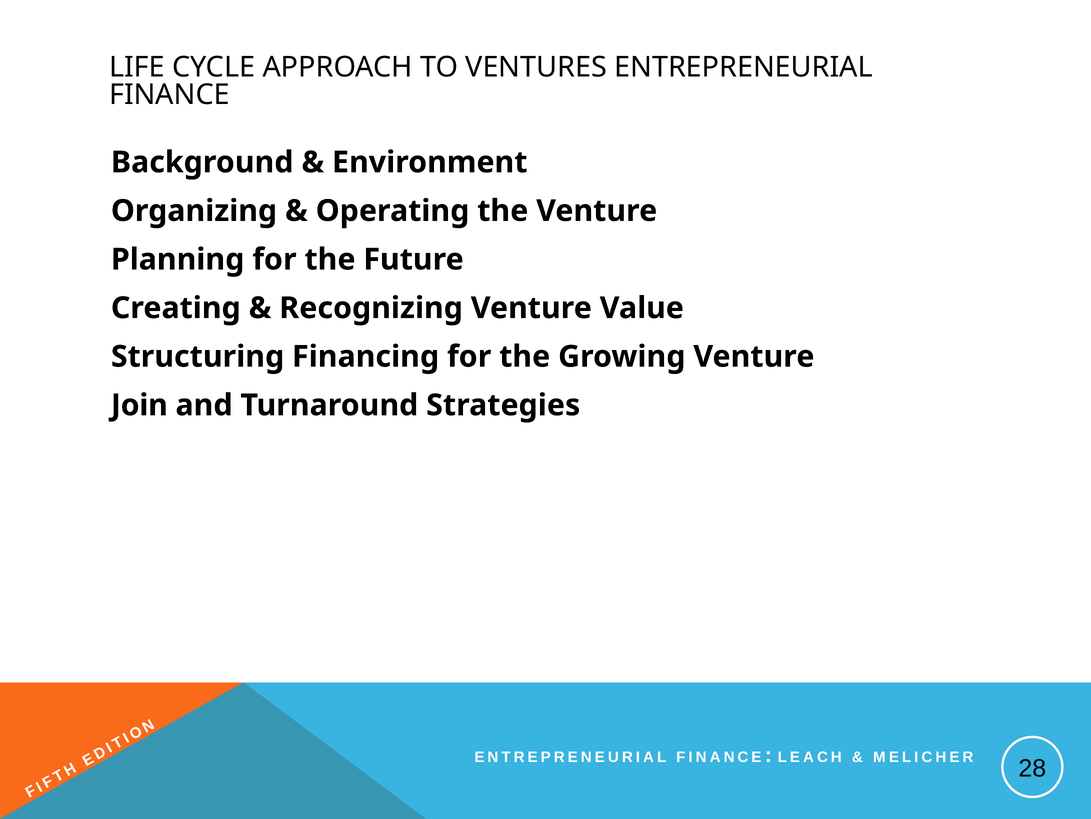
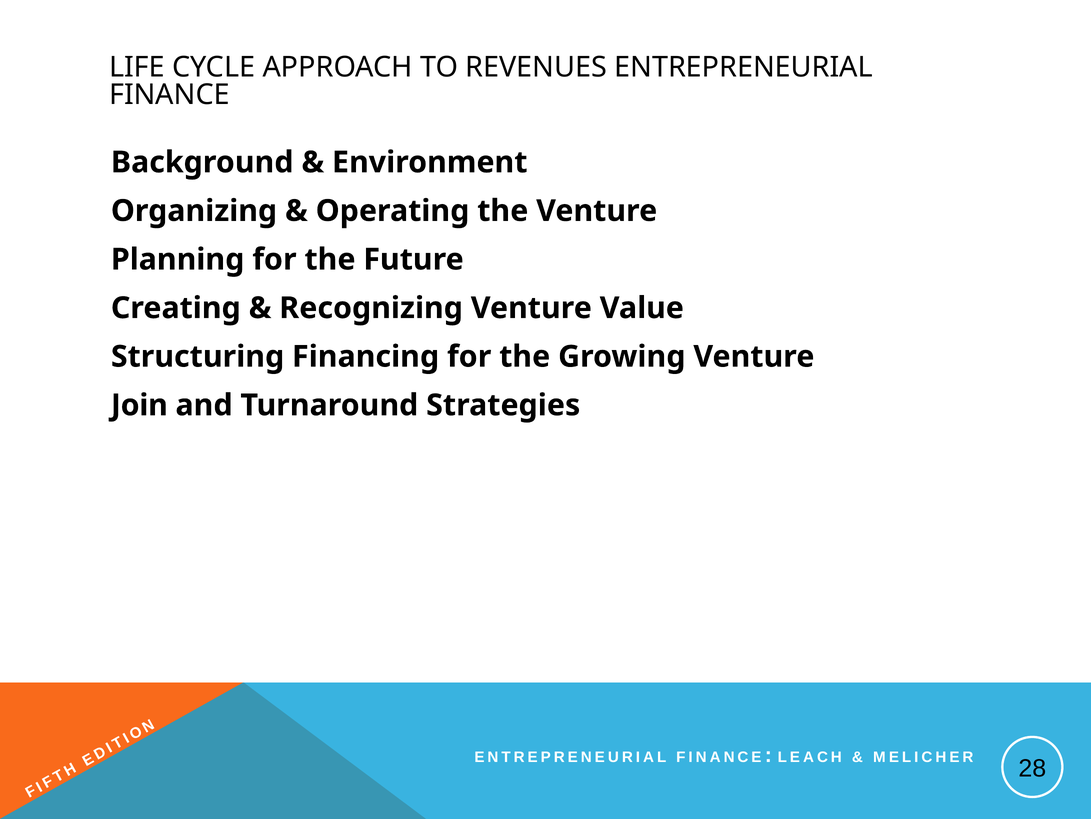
VENTURES: VENTURES -> REVENUES
